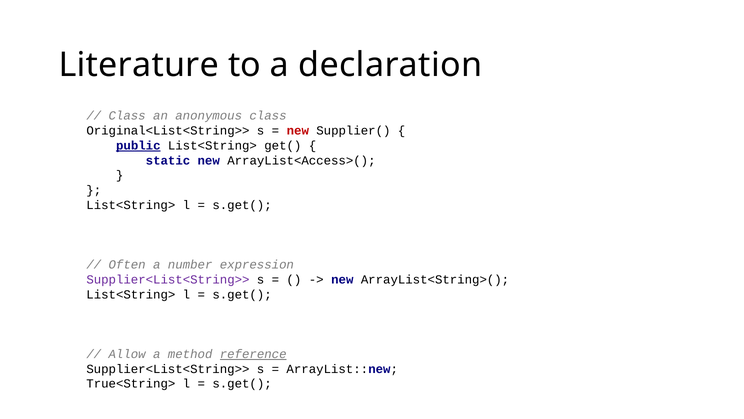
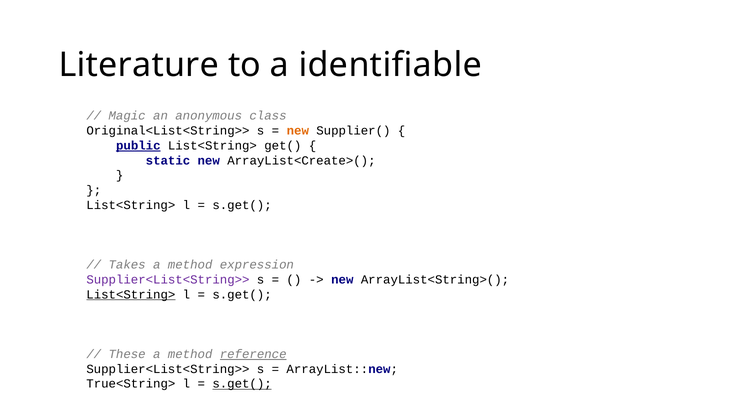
declaration: declaration -> identifiable
Class at (127, 116): Class -> Magic
new at (298, 131) colour: red -> orange
ArrayList<Access>(: ArrayList<Access>( -> ArrayList<Create>(
Often: Often -> Takes
number at (190, 264): number -> method
List<String> at (131, 294) underline: none -> present
Allow: Allow -> These
s.get( at (242, 383) underline: none -> present
